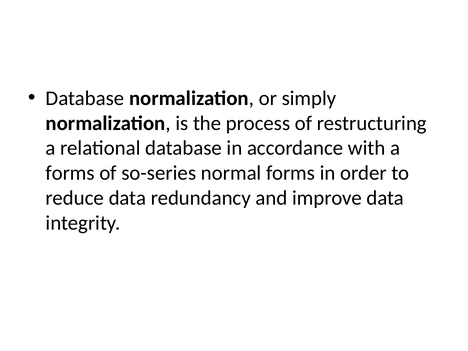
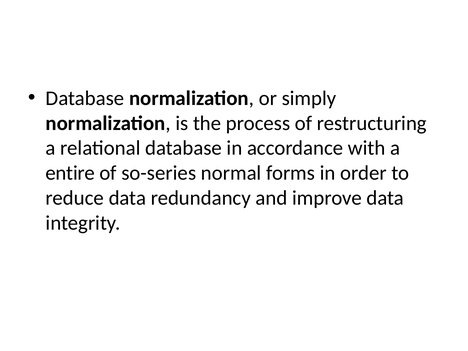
forms at (70, 173): forms -> entire
